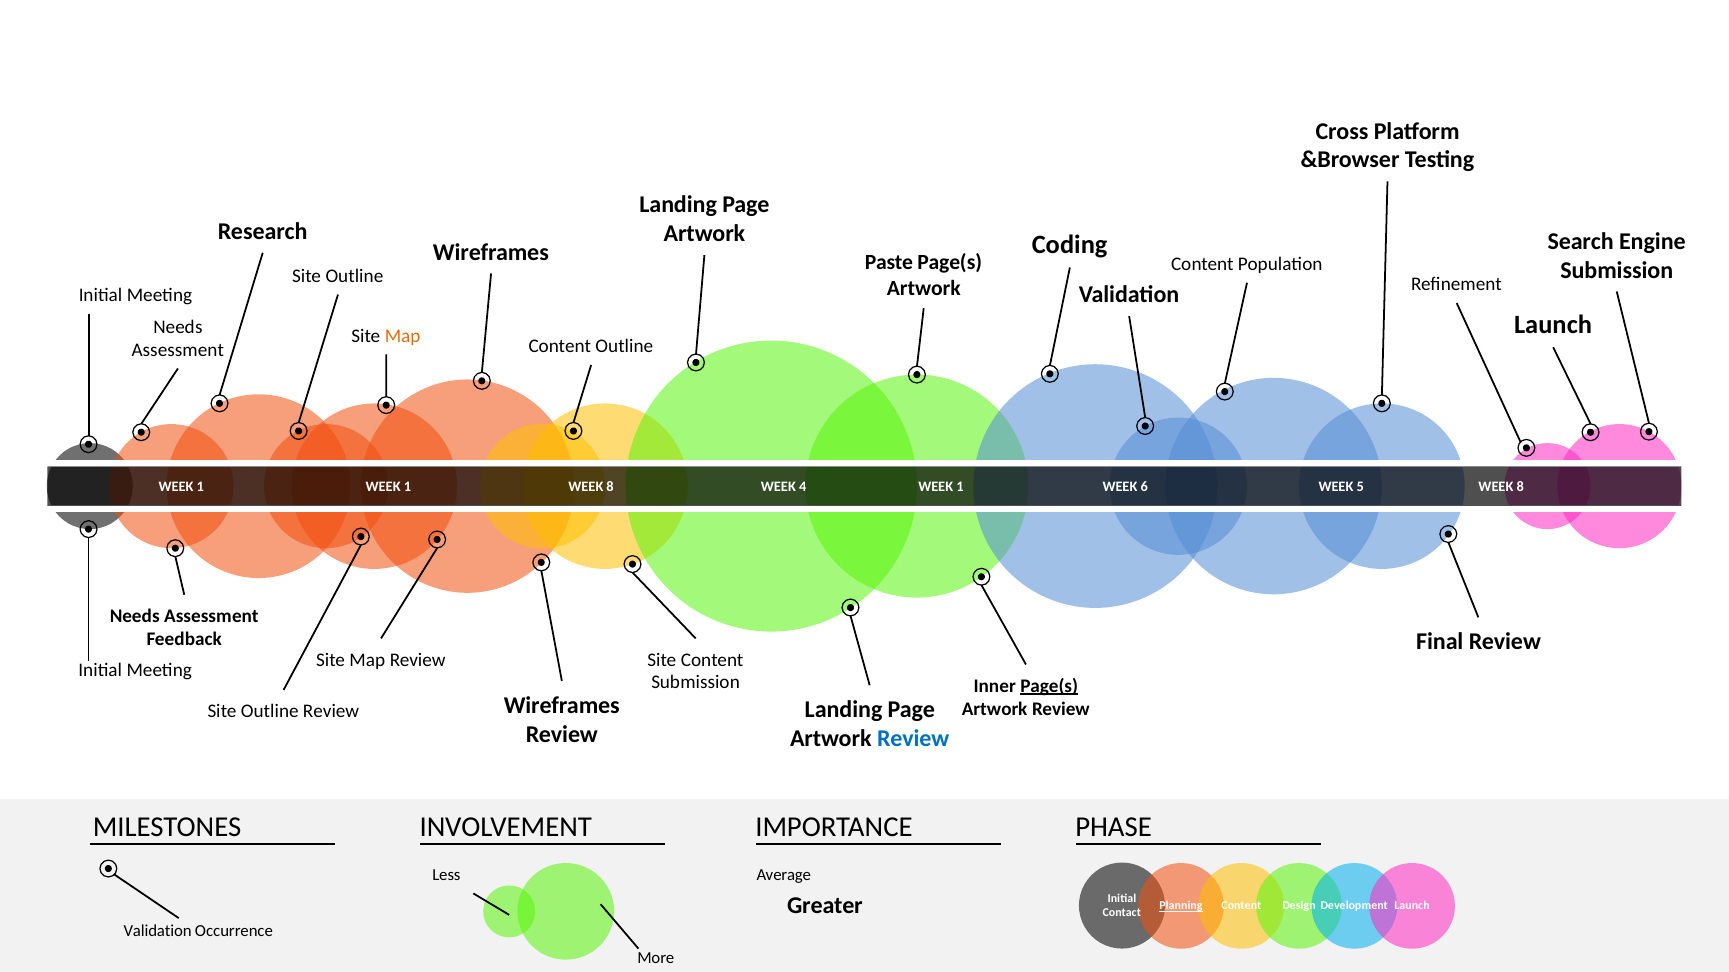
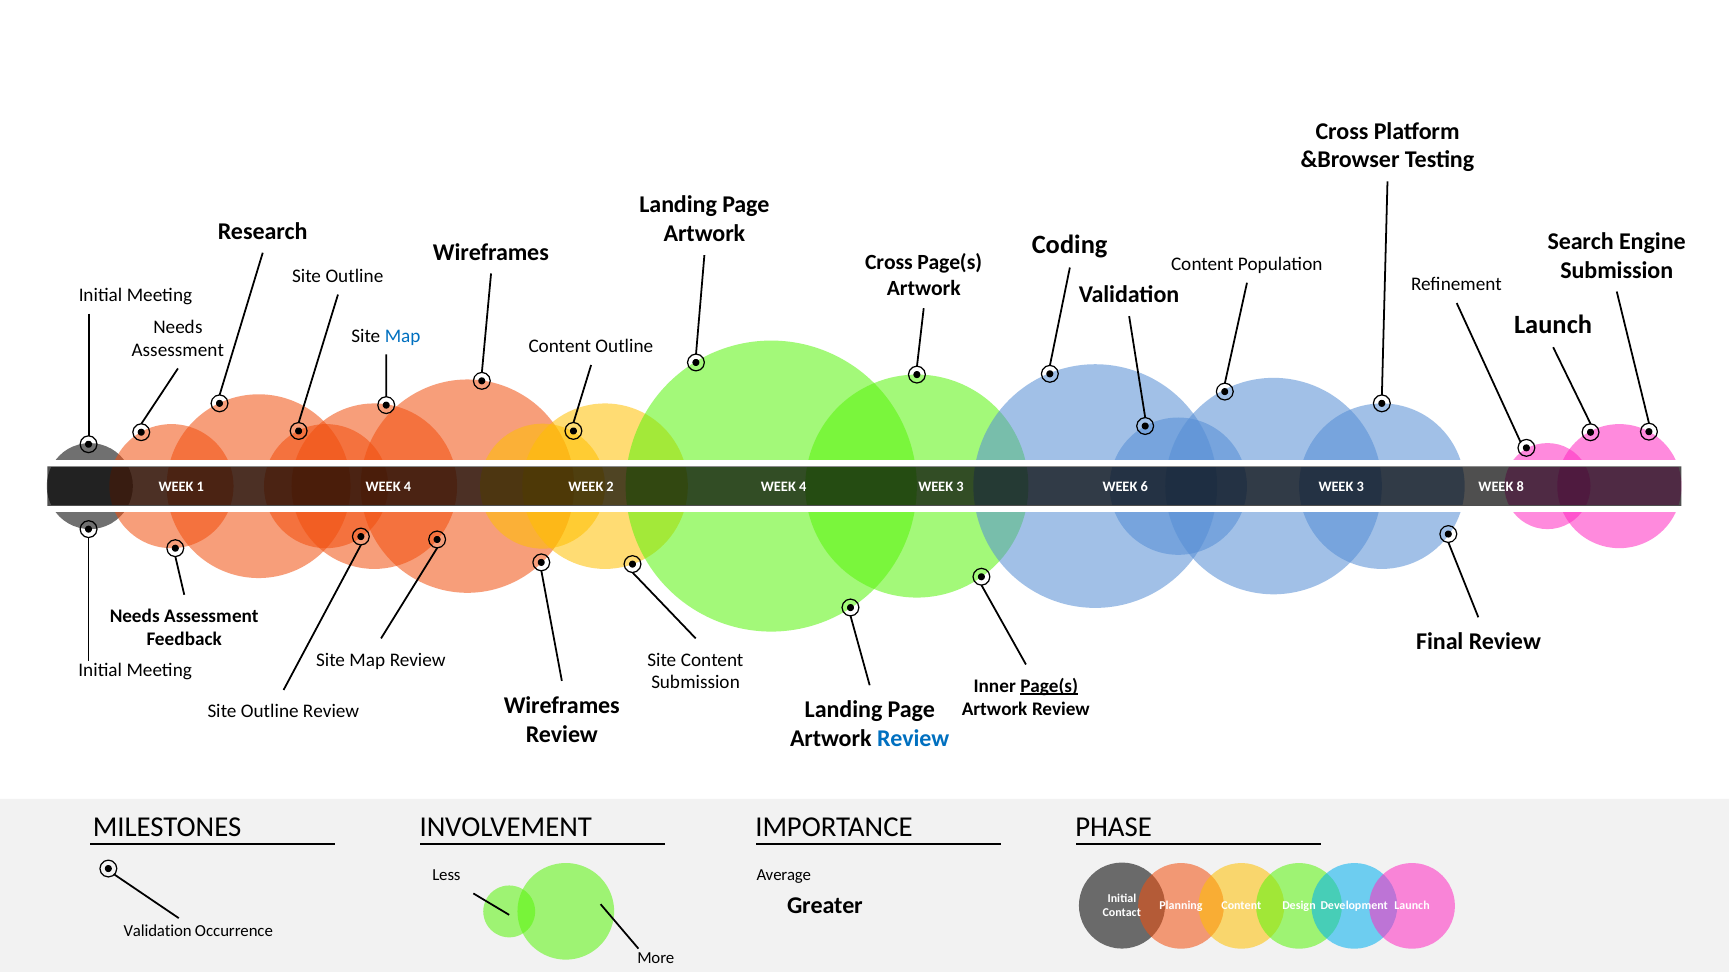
Paste at (889, 262): Paste -> Cross
Map at (403, 336) colour: orange -> blue
1 WEEK 1: 1 -> 4
8 at (610, 487): 8 -> 2
4 WEEK 1: 1 -> 3
6 WEEK 5: 5 -> 3
Planning underline: present -> none
